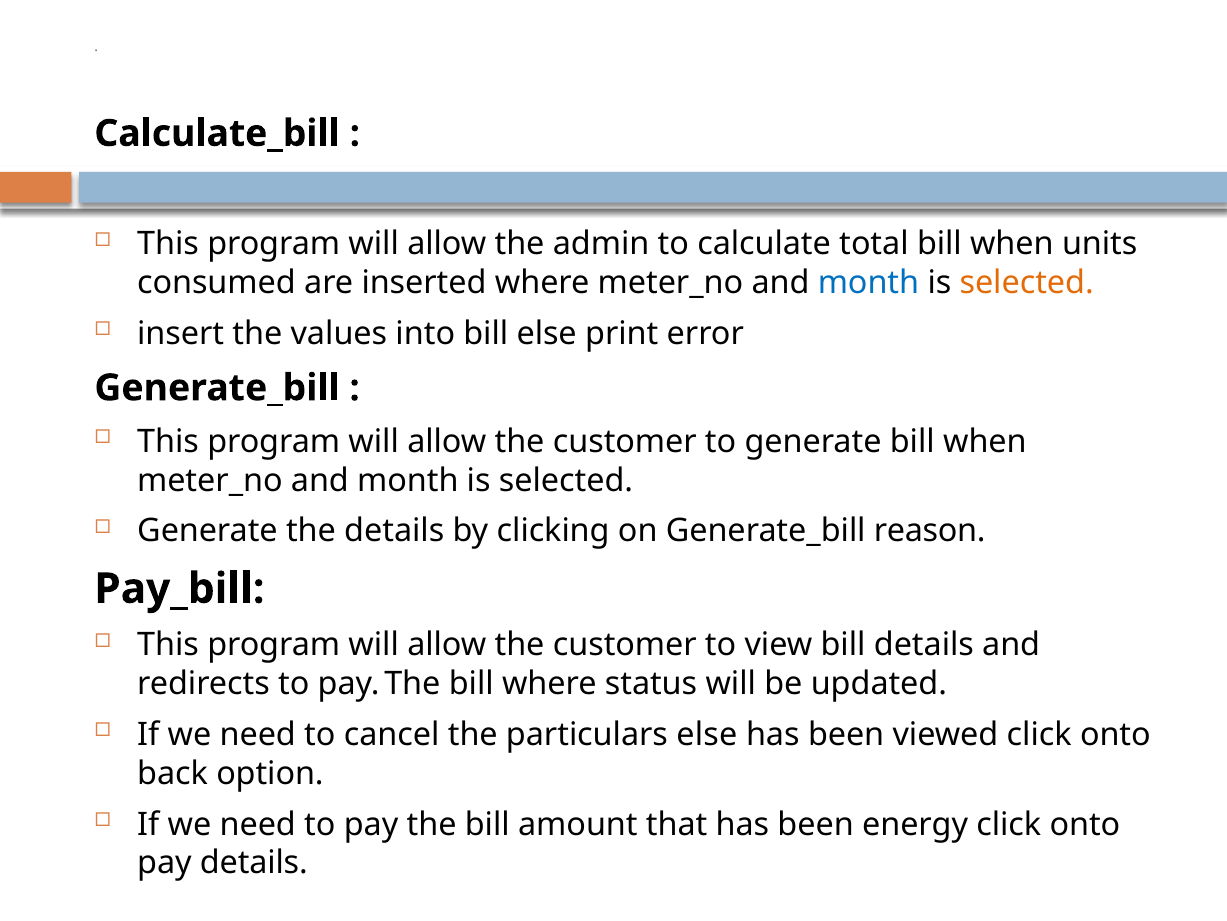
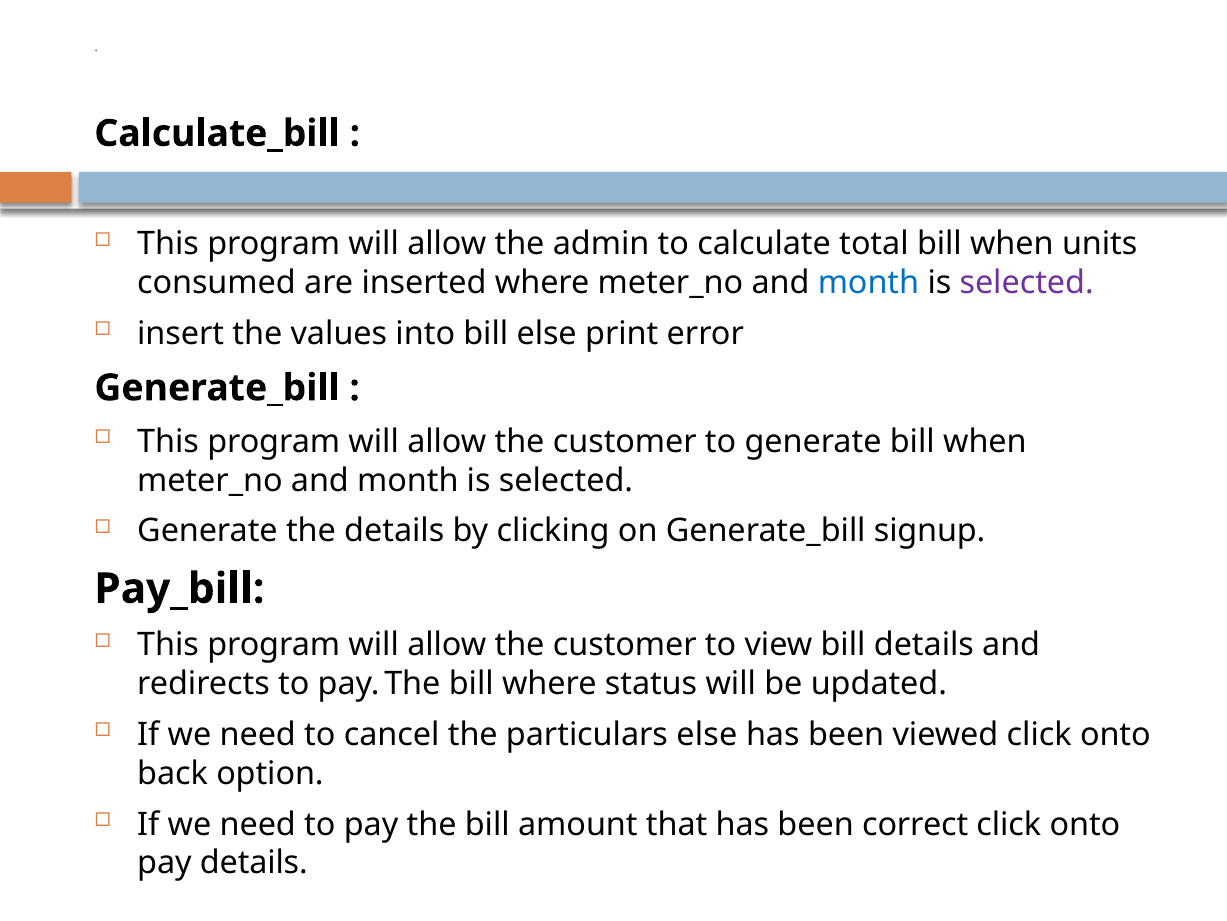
selected at (1027, 283) colour: orange -> purple
reason: reason -> signup
energy: energy -> correct
